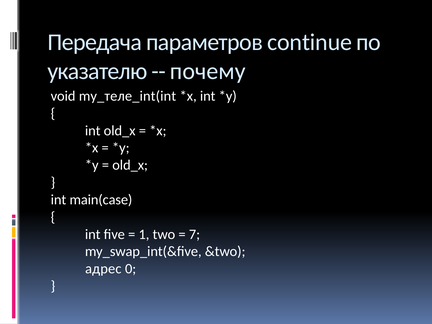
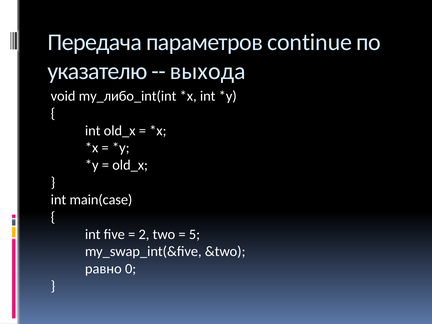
почему: почему -> выхода
my_теле_int(int: my_теле_int(int -> my_либо_int(int
1: 1 -> 2
7: 7 -> 5
адрес: адрес -> равно
